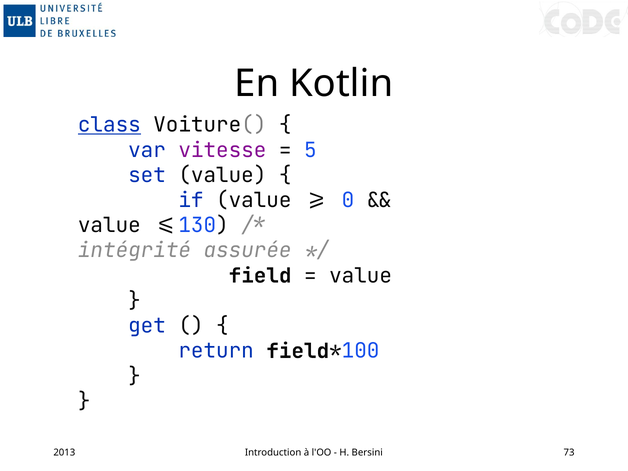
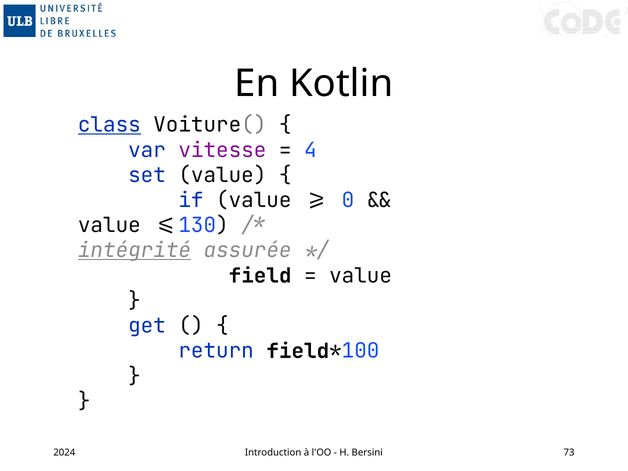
5: 5 -> 4
intégrité underline: none -> present
2013: 2013 -> 2024
